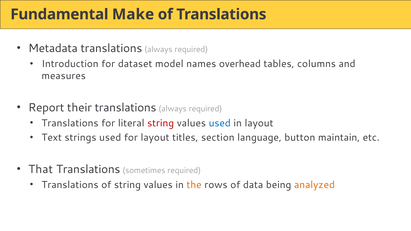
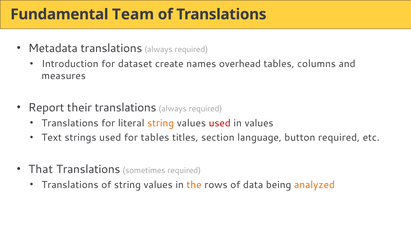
Make: Make -> Team
model: model -> create
string at (161, 123) colour: red -> orange
used at (220, 123) colour: blue -> red
in layout: layout -> values
for layout: layout -> tables
button maintain: maintain -> required
